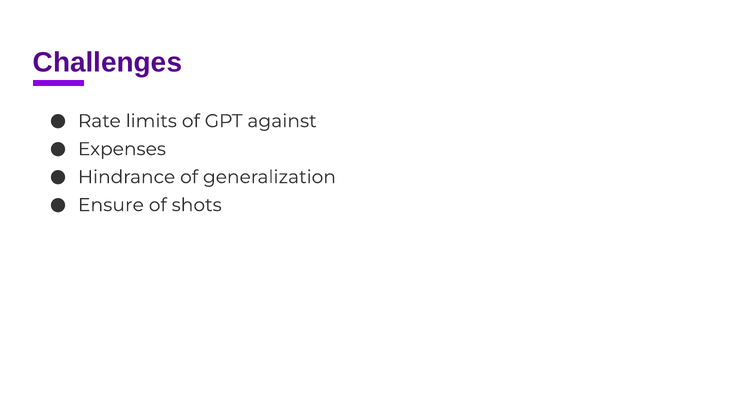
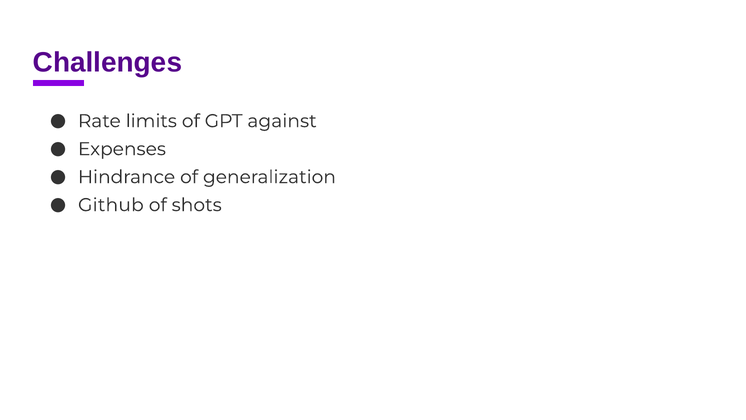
Ensure: Ensure -> Github
